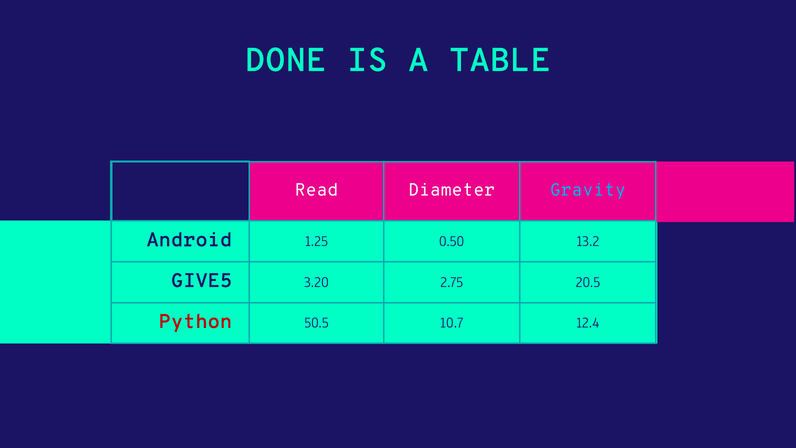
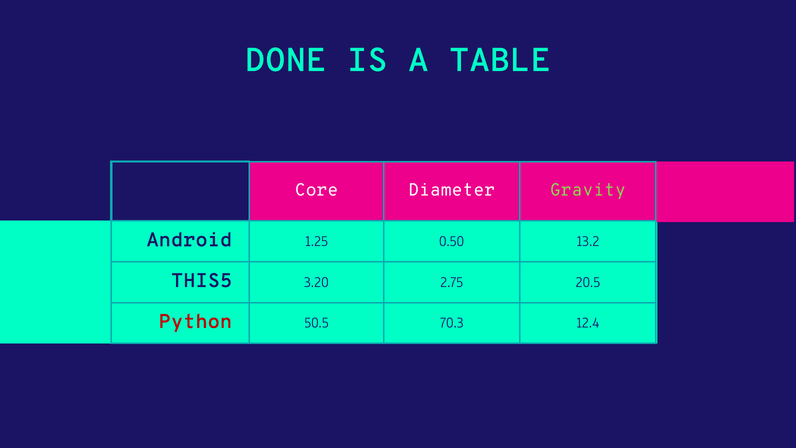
Read: Read -> Core
Gravity colour: light blue -> light green
GIVE5: GIVE5 -> THIS5
10.7: 10.7 -> 70.3
